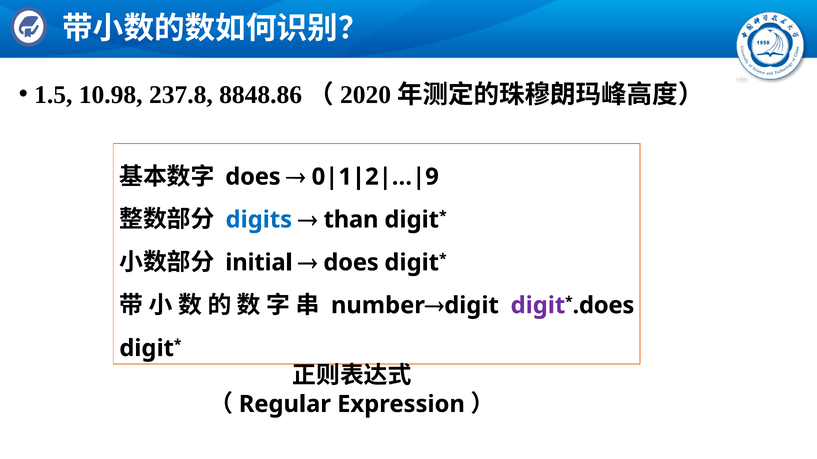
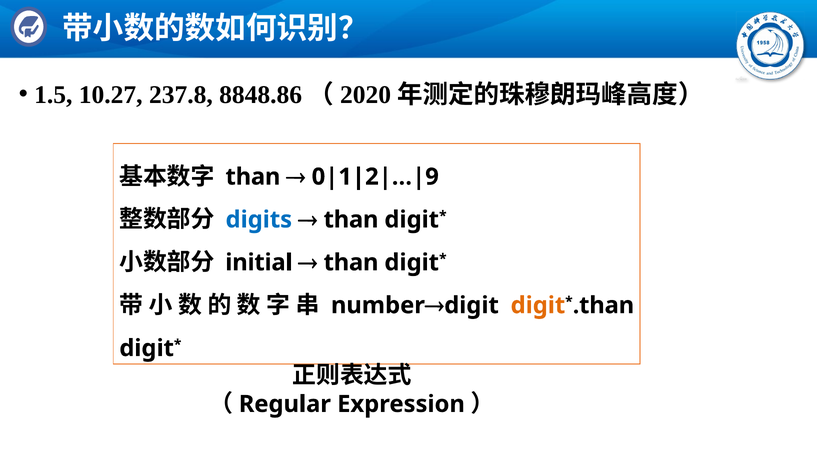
10.98: 10.98 -> 10.27
does at (253, 177): does -> than
does at (351, 263): does -> than
digit at (538, 306) colour: purple -> orange
.does: .does -> .than
